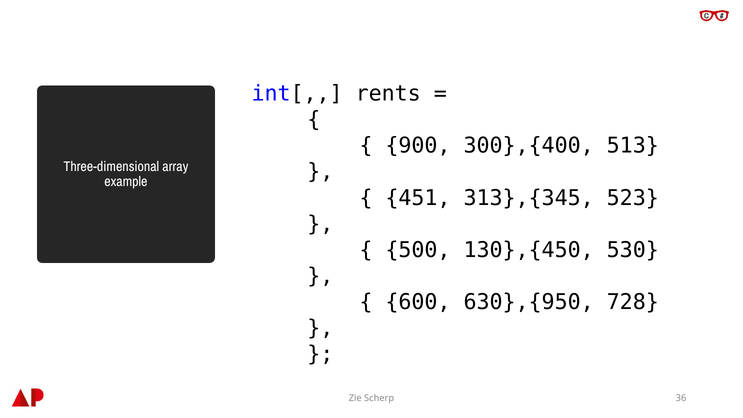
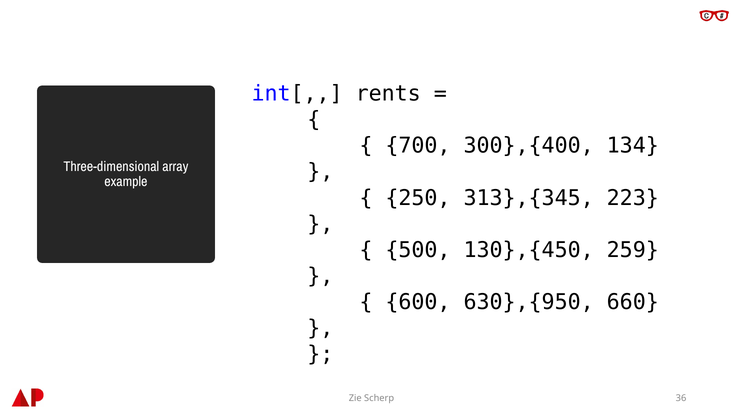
900: 900 -> 700
513: 513 -> 134
451: 451 -> 250
523: 523 -> 223
530: 530 -> 259
728: 728 -> 660
